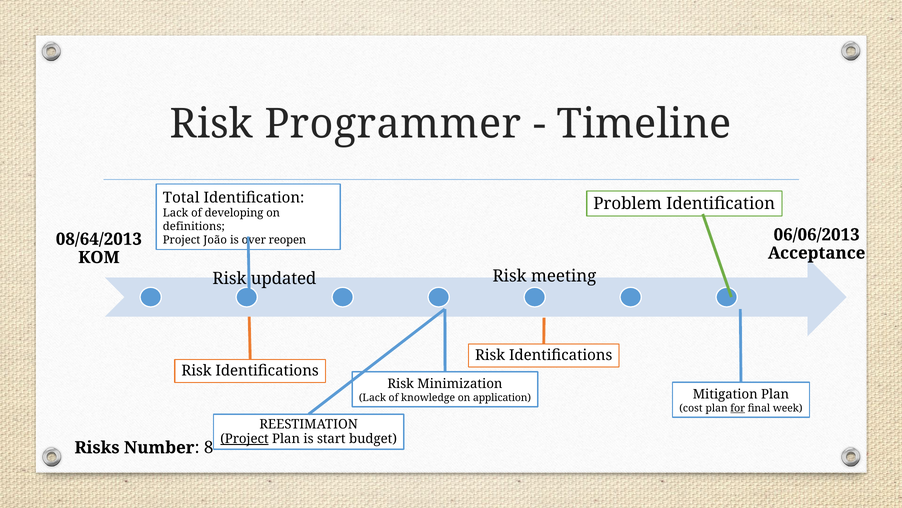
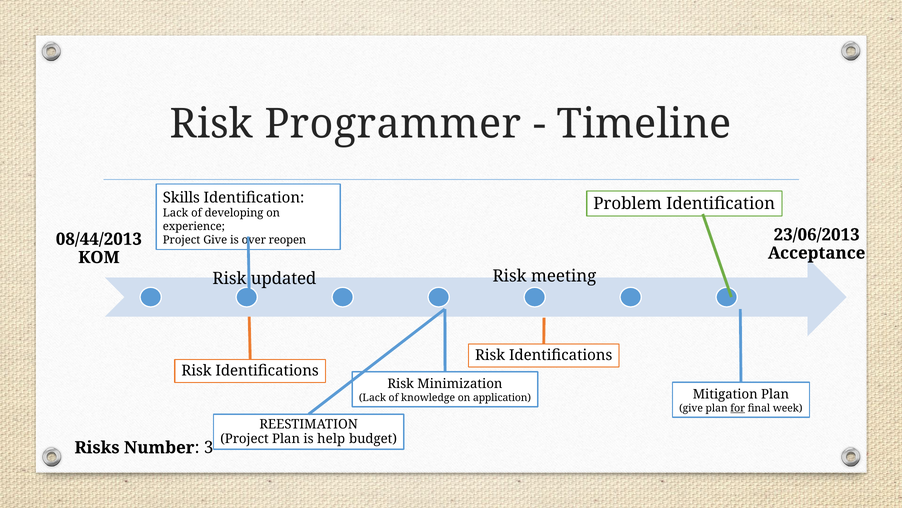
Total: Total -> Skills
definitions: definitions -> experience
06/06/2013: 06/06/2013 -> 23/06/2013
08/64/2013: 08/64/2013 -> 08/44/2013
Project João: João -> Give
cost at (691, 408): cost -> give
Project at (244, 438) underline: present -> none
start: start -> help
8: 8 -> 3
